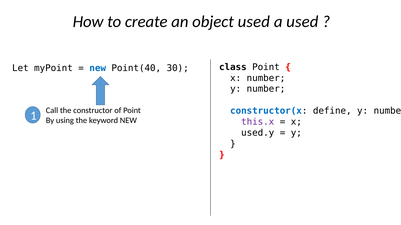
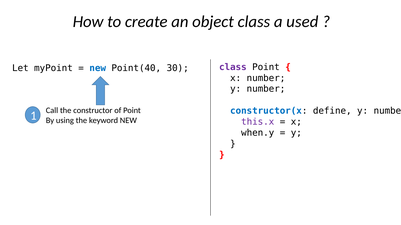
object used: used -> class
class at (233, 67) colour: black -> purple
used.y: used.y -> when.y
